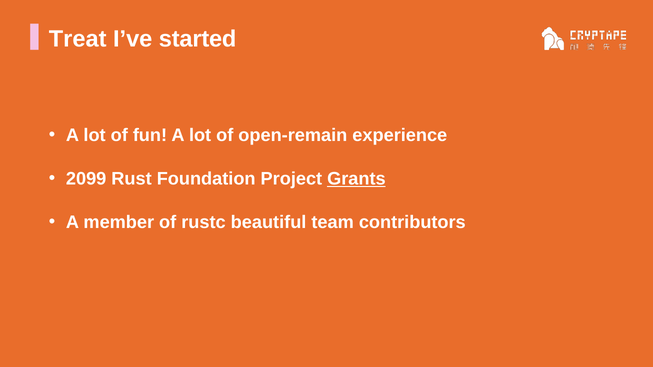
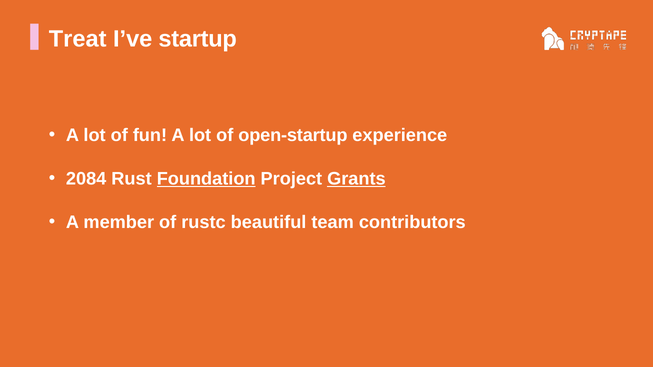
started: started -> startup
open-remain: open-remain -> open-startup
2099: 2099 -> 2084
Foundation underline: none -> present
